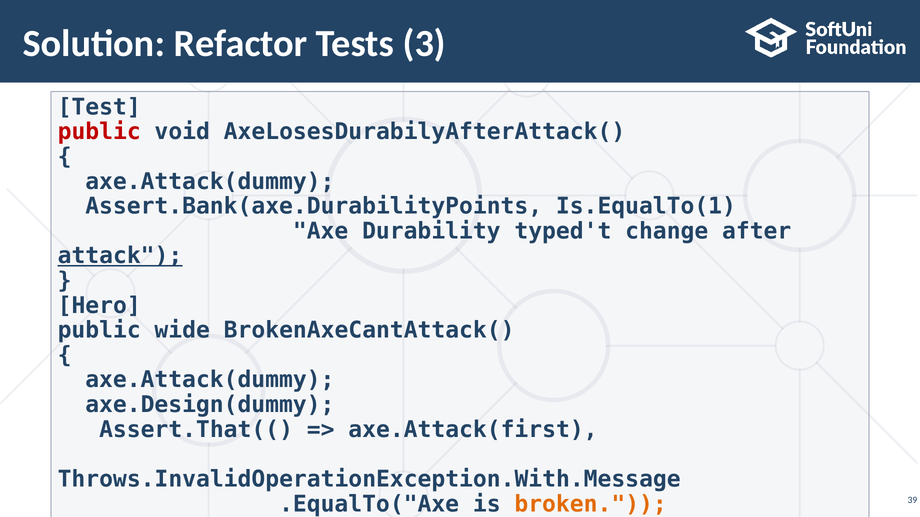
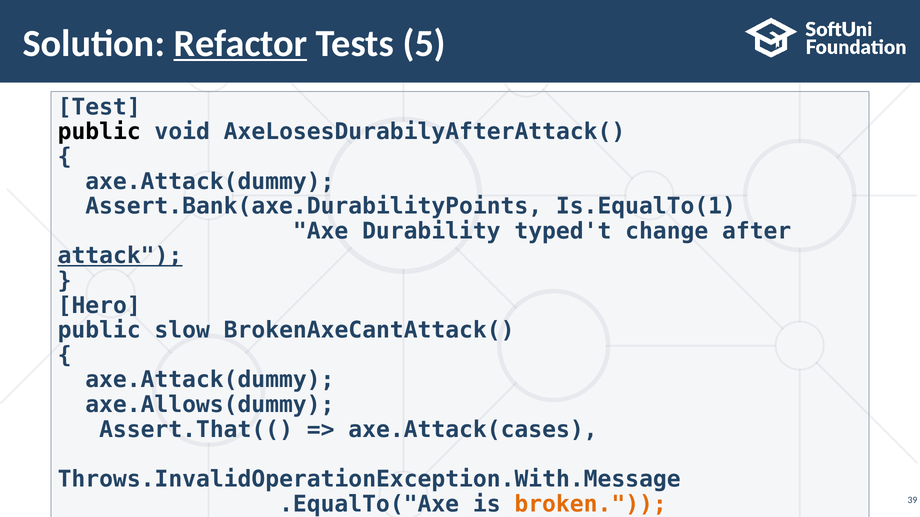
Refactor underline: none -> present
3: 3 -> 5
public at (99, 132) colour: red -> black
wide: wide -> slow
axe.Design(dummy: axe.Design(dummy -> axe.Allows(dummy
axe.Attack(first: axe.Attack(first -> axe.Attack(cases
